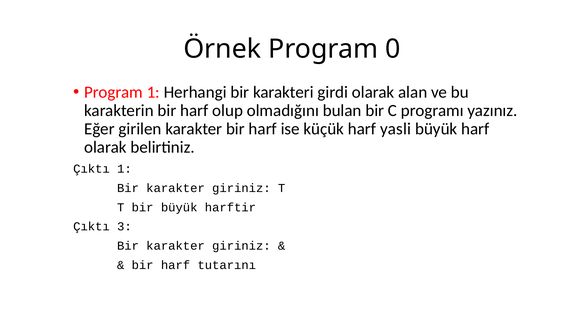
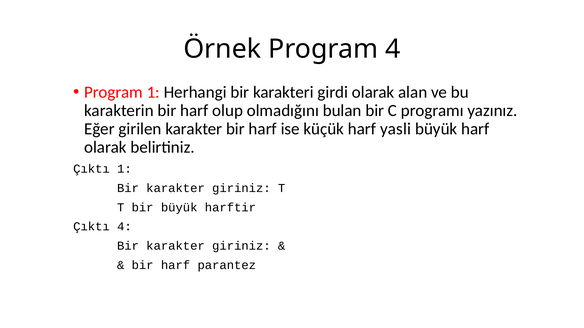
Program 0: 0 -> 4
Çıktı 3: 3 -> 4
tutarını: tutarını -> parantez
